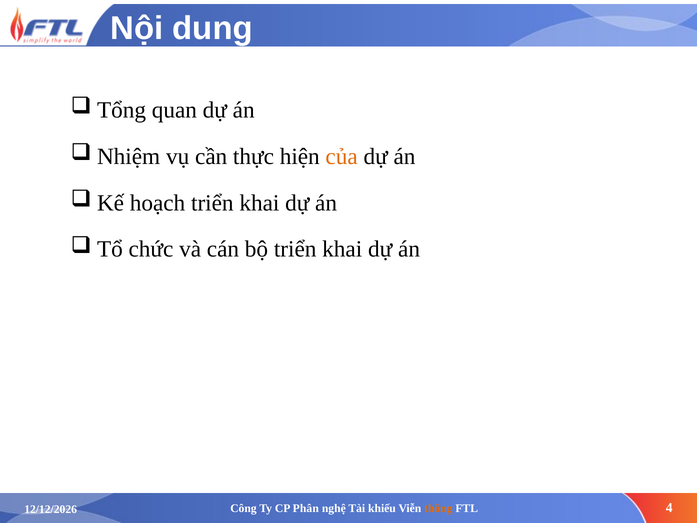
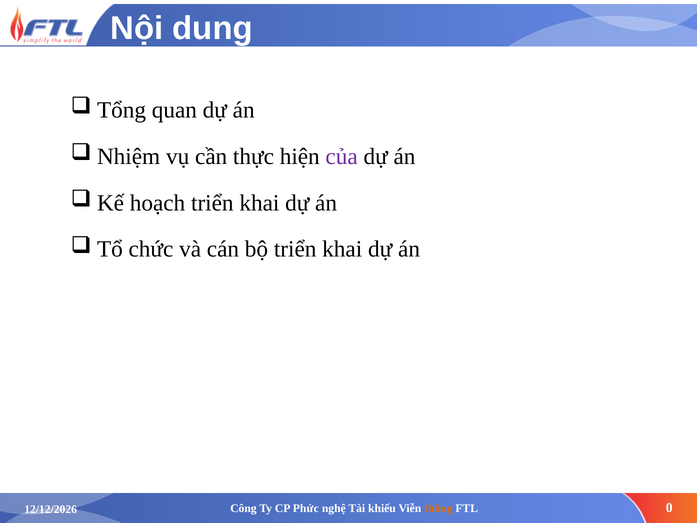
của colour: orange -> purple
Phân: Phân -> Phức
4: 4 -> 0
